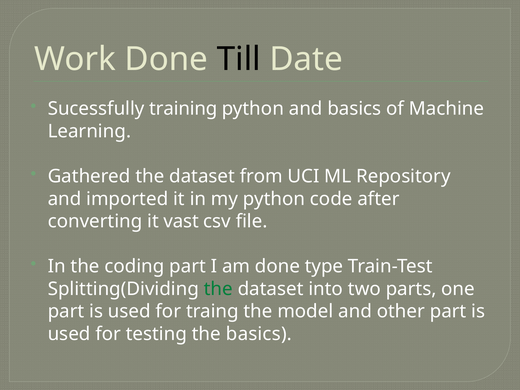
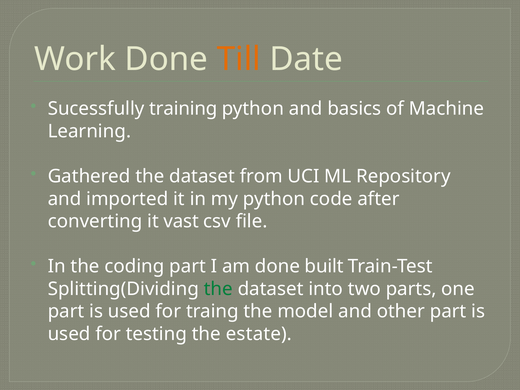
Till colour: black -> orange
type: type -> built
the basics: basics -> estate
